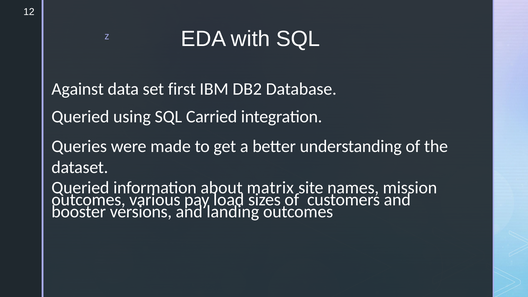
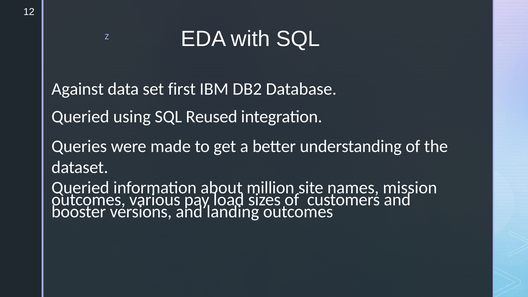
Carried: Carried -> Reused
matrix: matrix -> million
